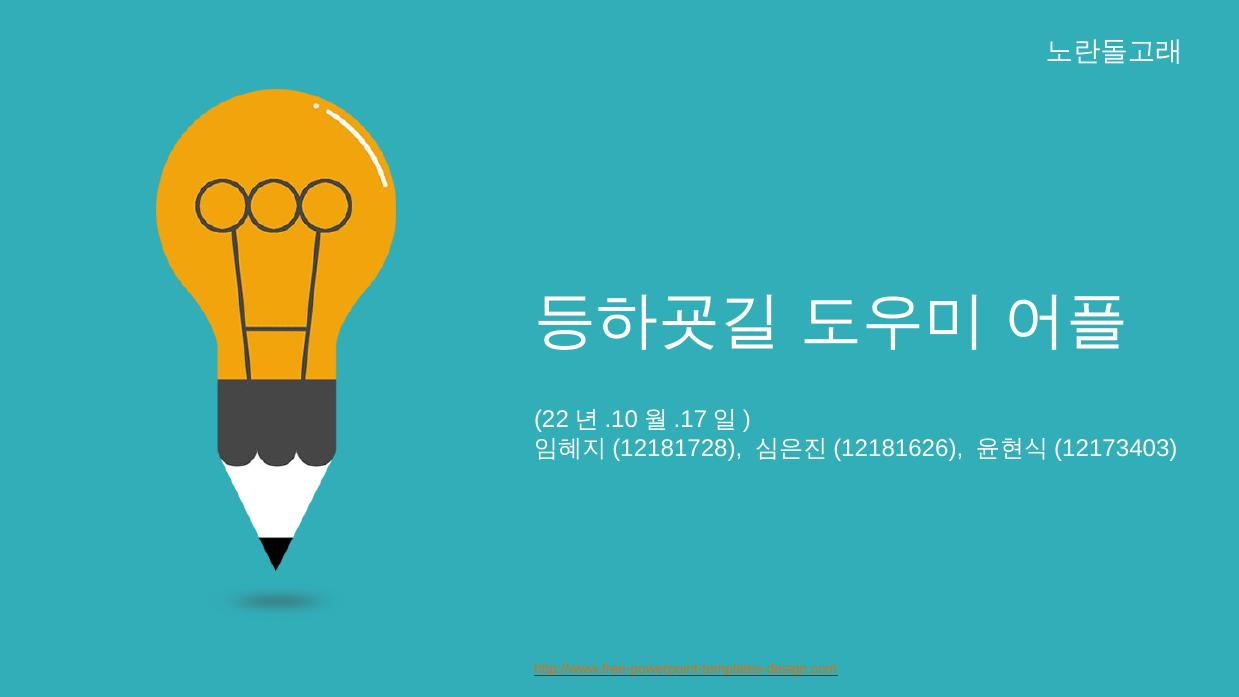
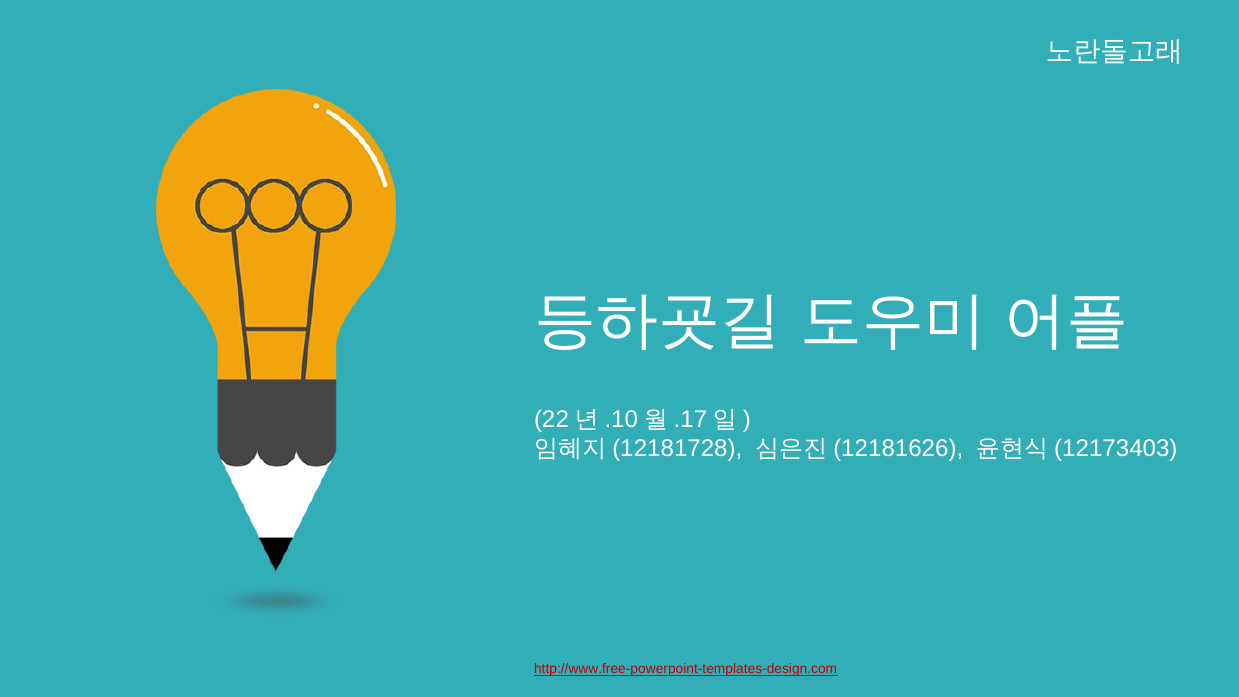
http://www.free-powerpoint-templates-design.com colour: orange -> red
